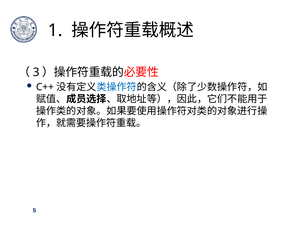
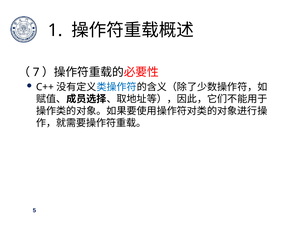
3: 3 -> 7
